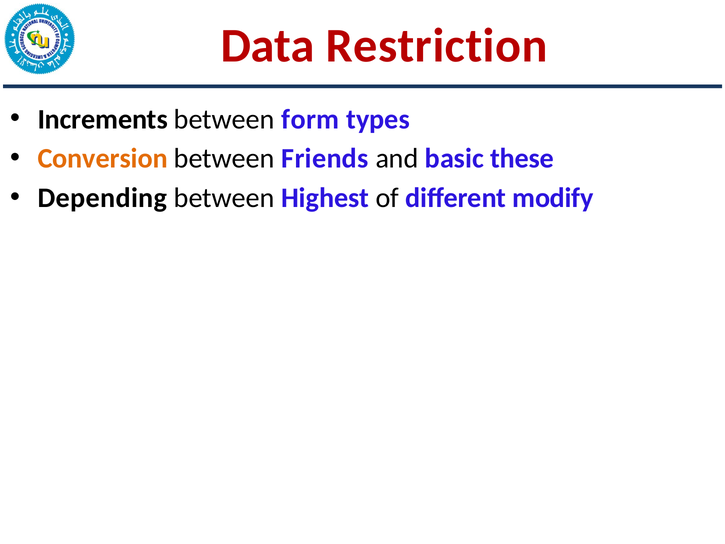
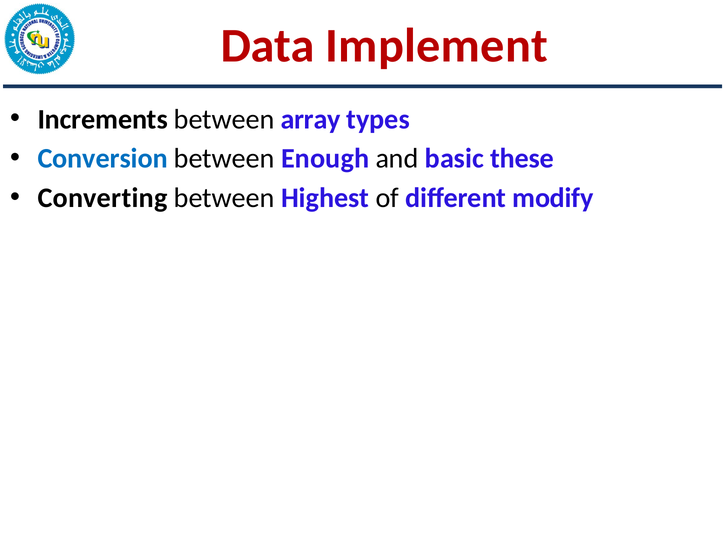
Restriction: Restriction -> Implement
form: form -> array
Conversion colour: orange -> blue
Friends: Friends -> Enough
Depending: Depending -> Converting
